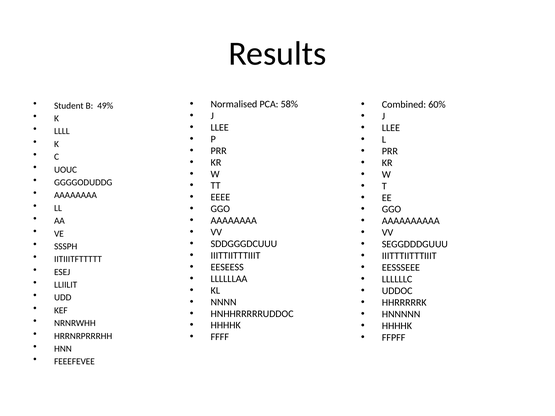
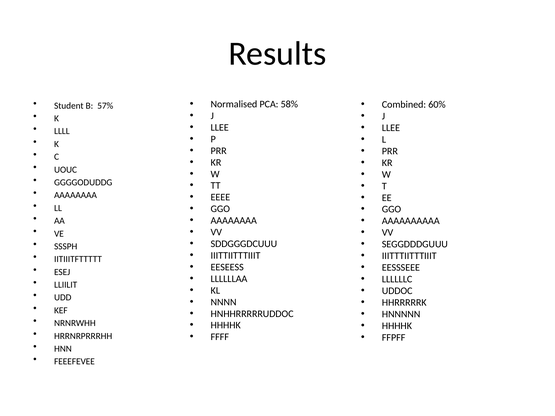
49%: 49% -> 57%
